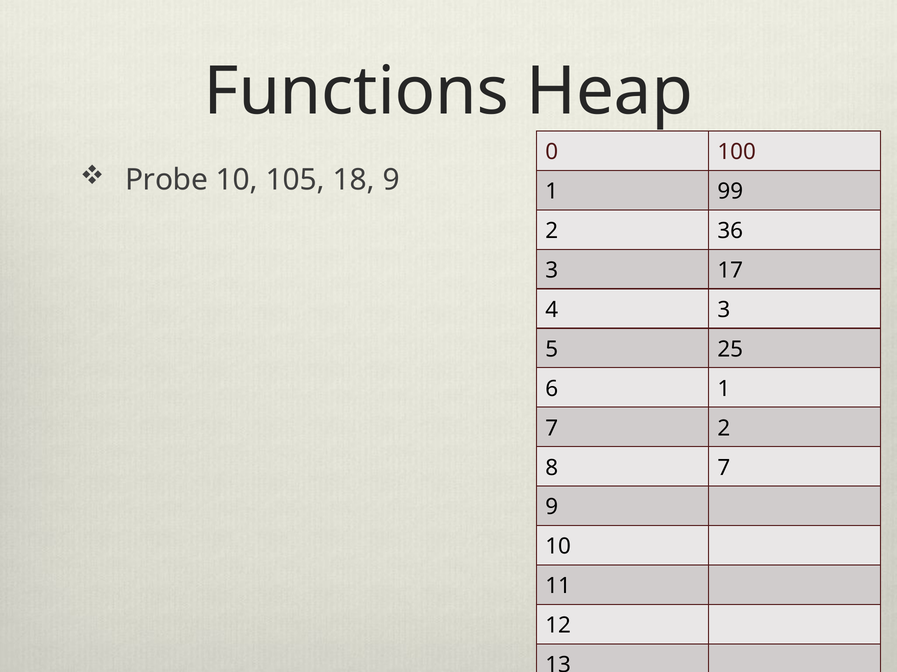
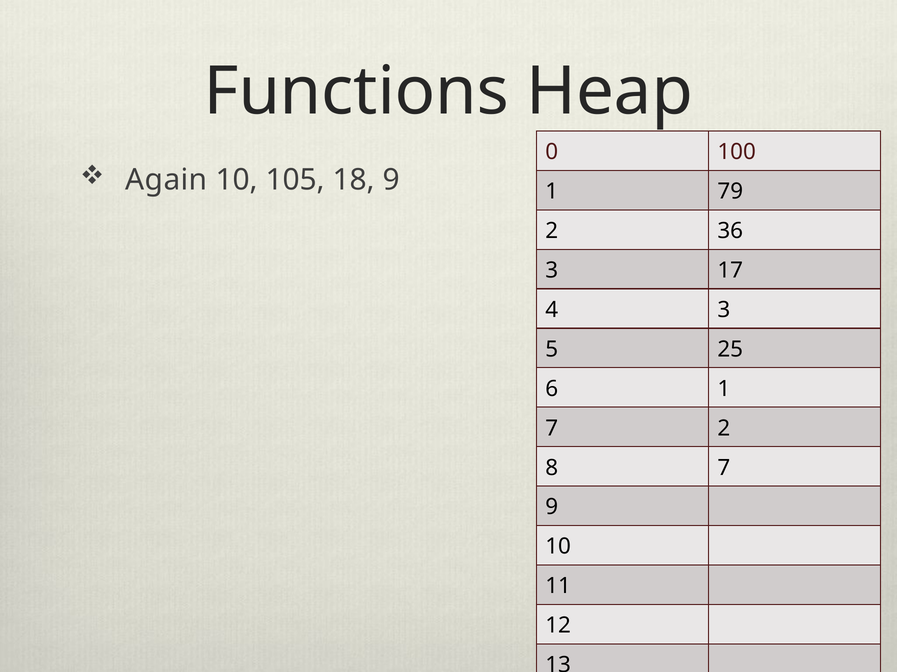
Probe: Probe -> Again
99: 99 -> 79
